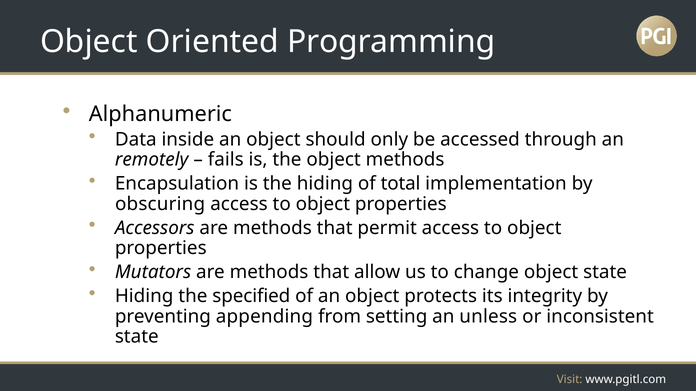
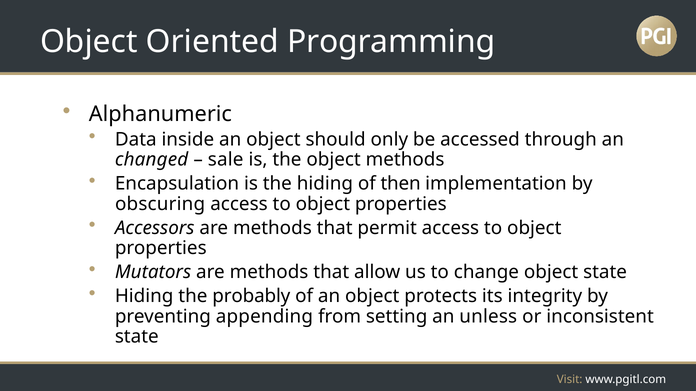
remotely: remotely -> changed
fails: fails -> sale
total: total -> then
specified: specified -> probably
